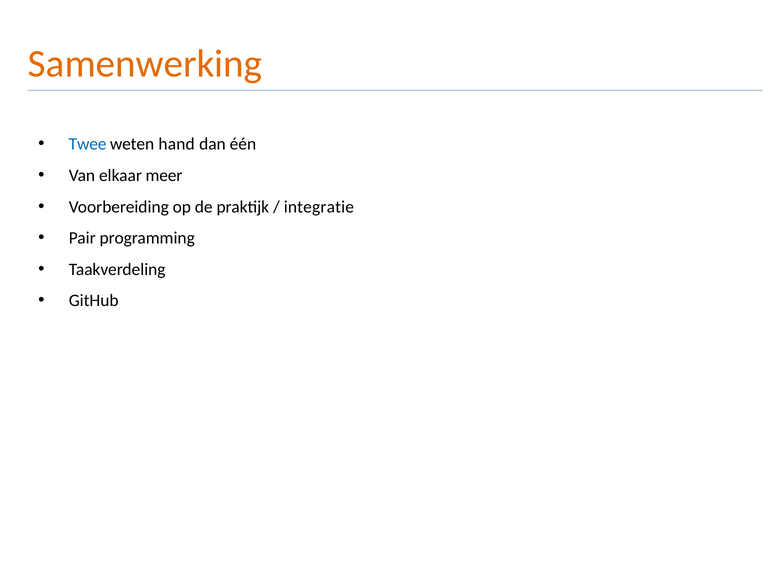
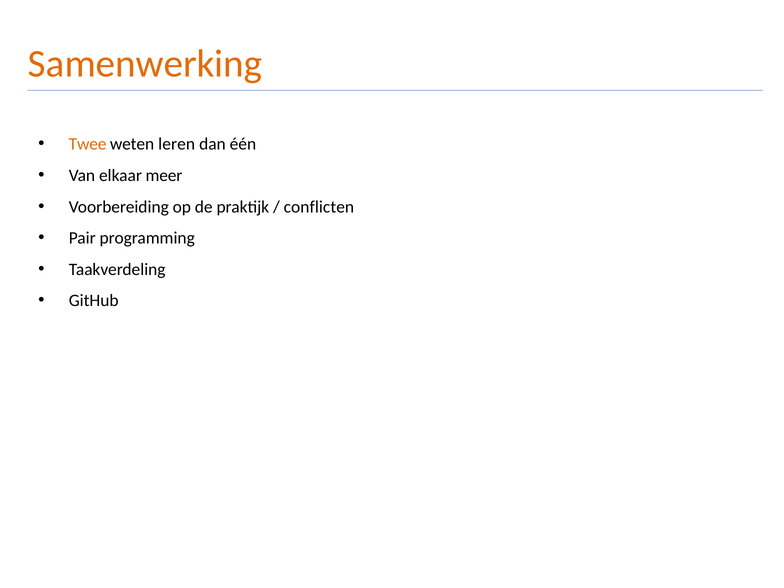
Twee colour: blue -> orange
hand: hand -> leren
integratie: integratie -> conflicten
